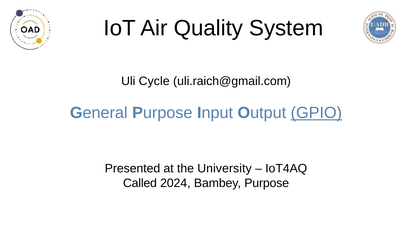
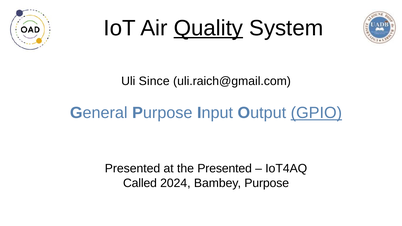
Quality underline: none -> present
Cycle: Cycle -> Since
the University: University -> Presented
